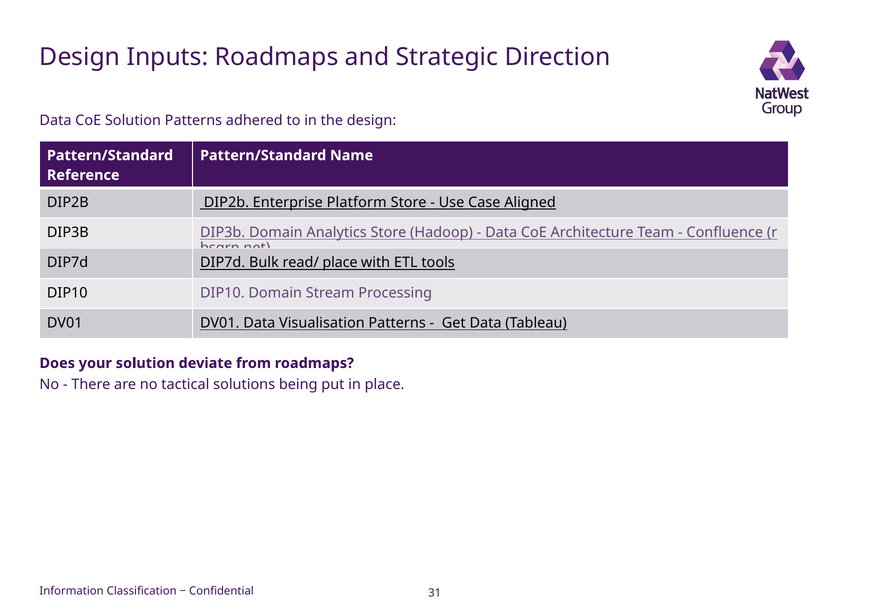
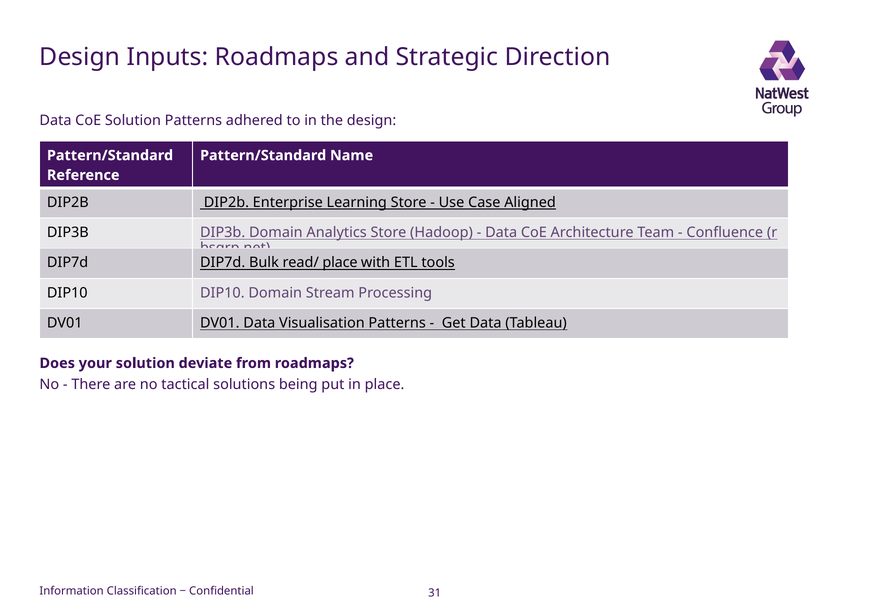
Platform: Platform -> Learning
